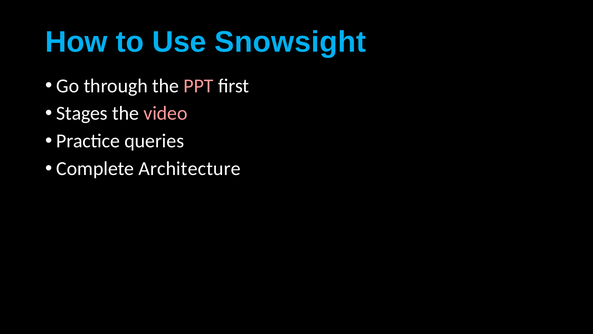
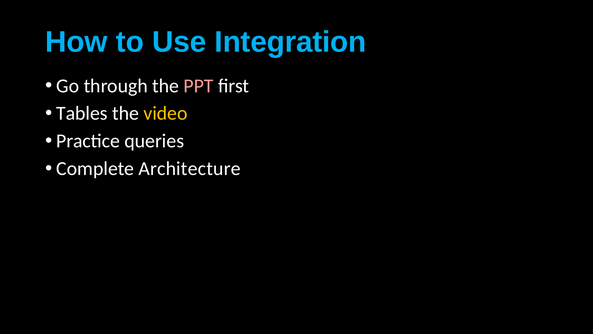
Snowsight: Snowsight -> Integration
Stages: Stages -> Tables
video colour: pink -> yellow
